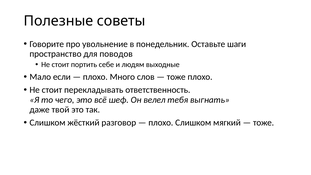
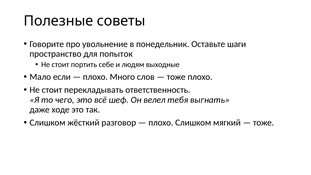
поводов: поводов -> попыток
твой: твой -> ходе
